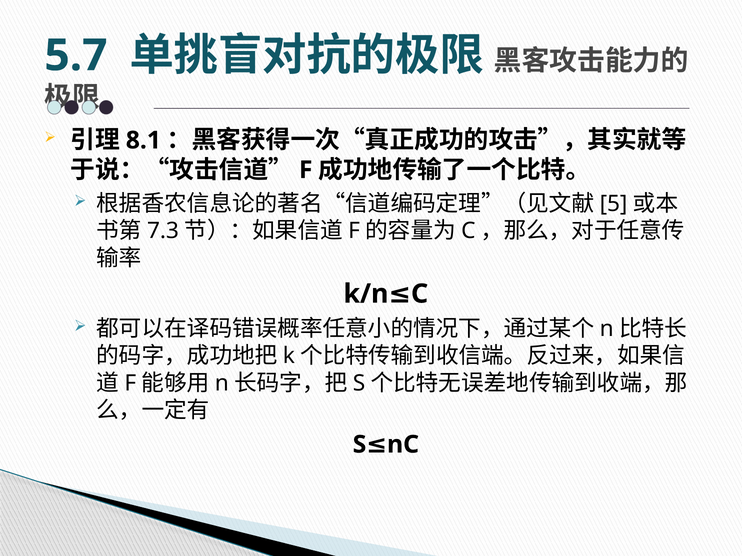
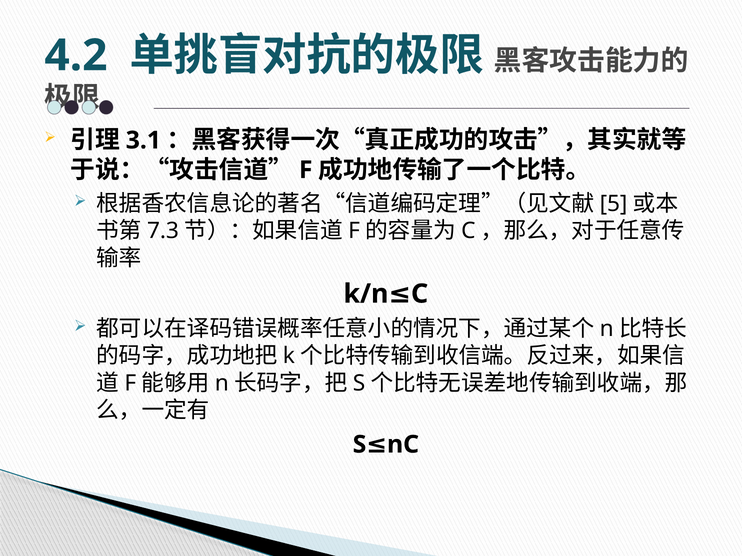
5.7: 5.7 -> 4.2
8.1: 8.1 -> 3.1
